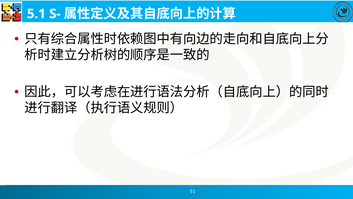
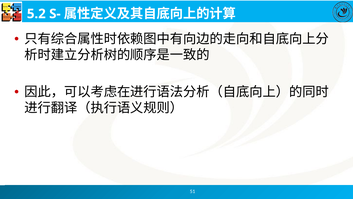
5.1: 5.1 -> 5.2
